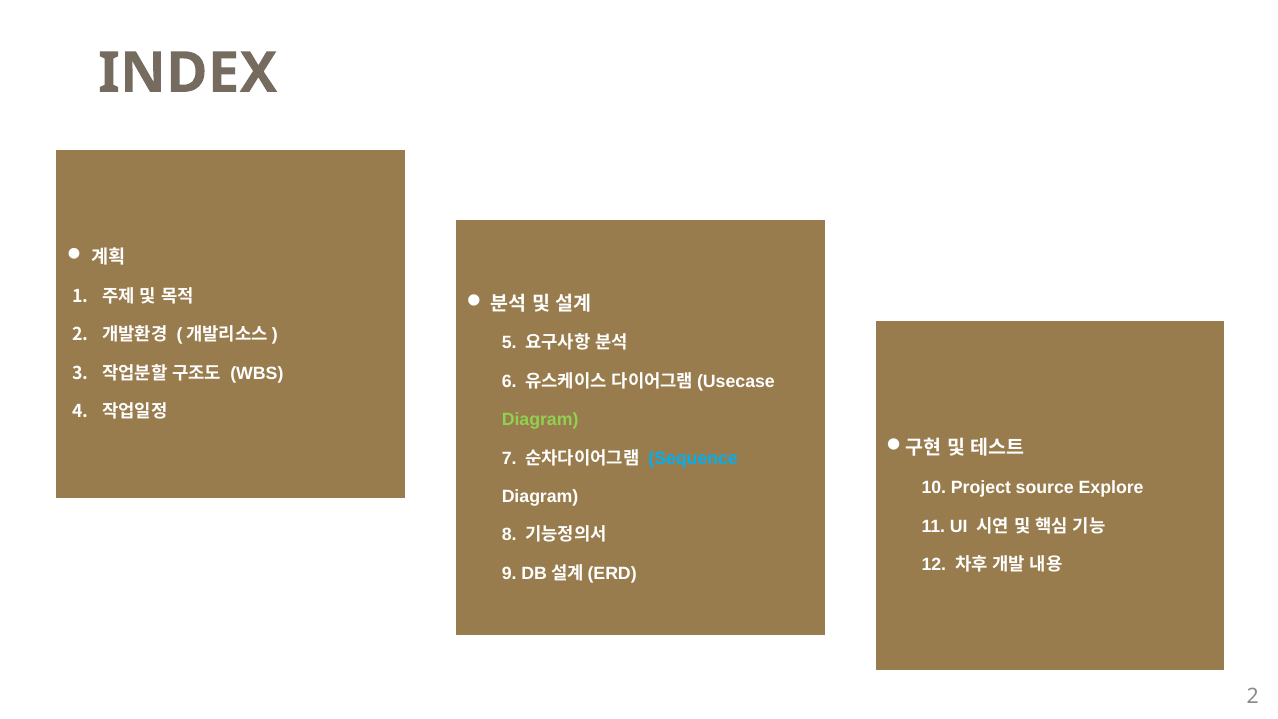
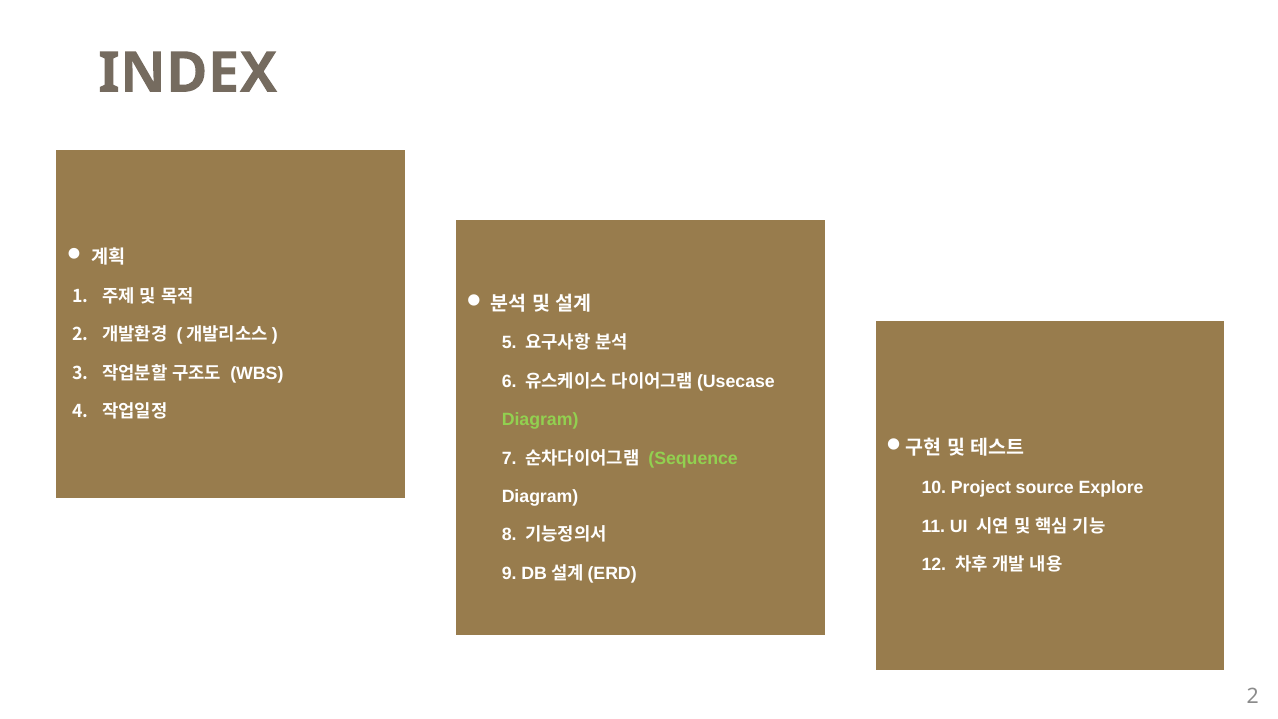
Sequence colour: light blue -> light green
